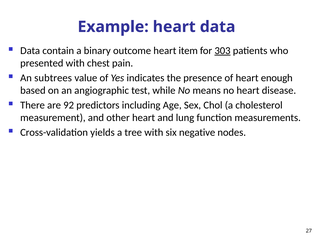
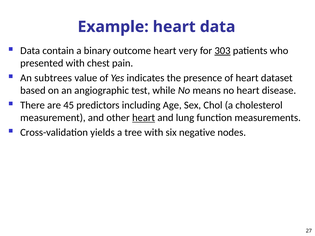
item: item -> very
enough: enough -> dataset
92: 92 -> 45
heart at (144, 118) underline: none -> present
